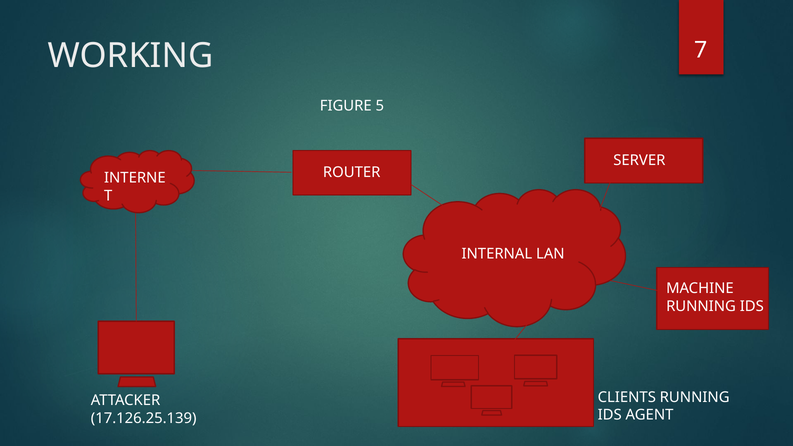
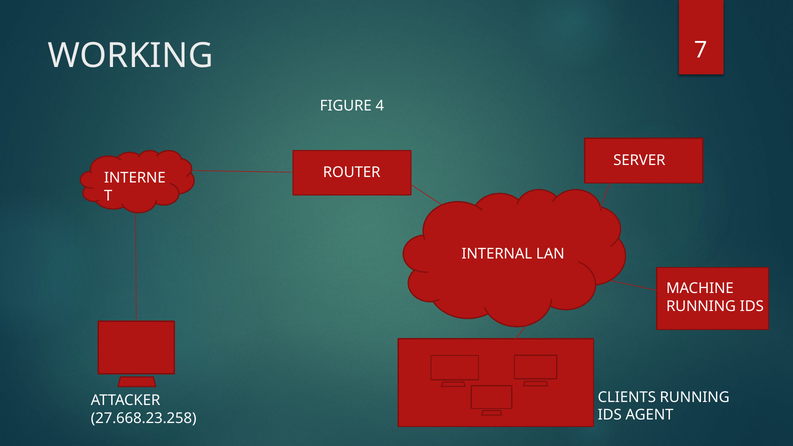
5: 5 -> 4
17.126.25.139: 17.126.25.139 -> 27.668.23.258
